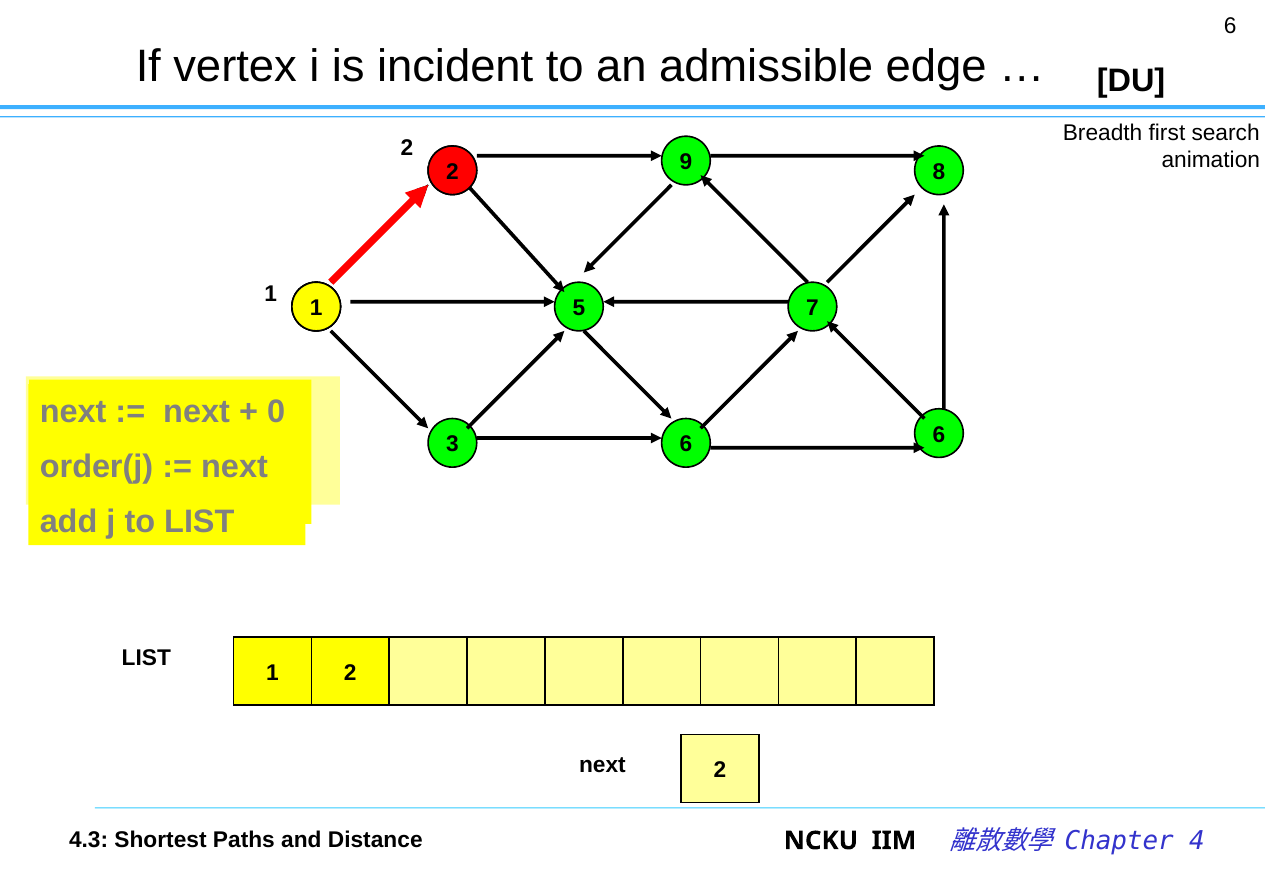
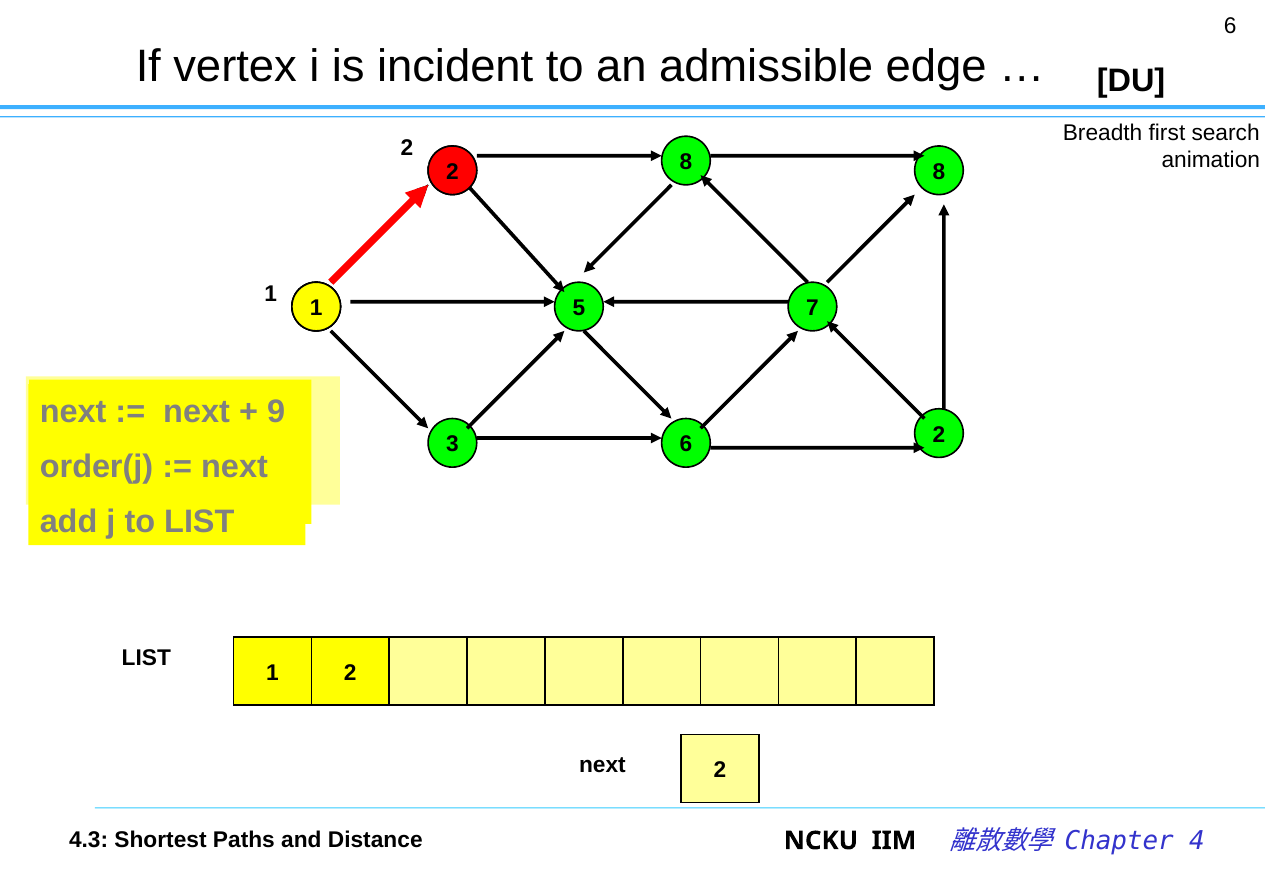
9 at (686, 162): 9 -> 8
0: 0 -> 9
6 6: 6 -> 2
